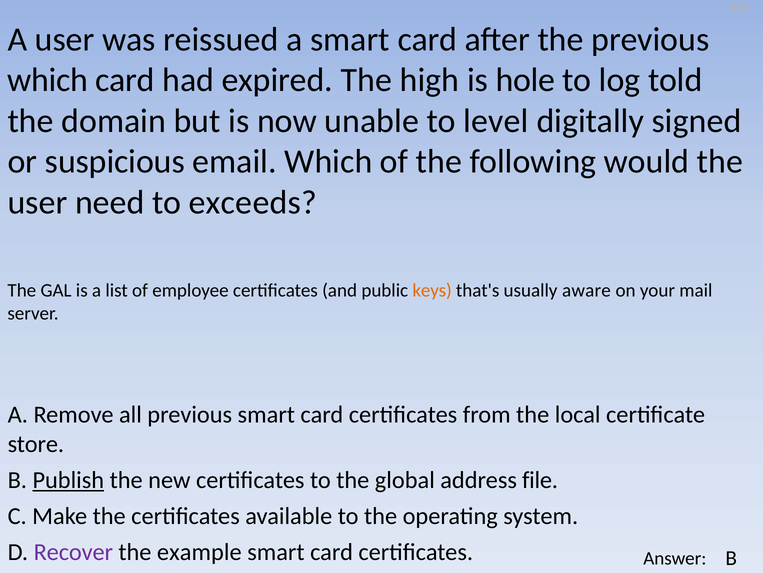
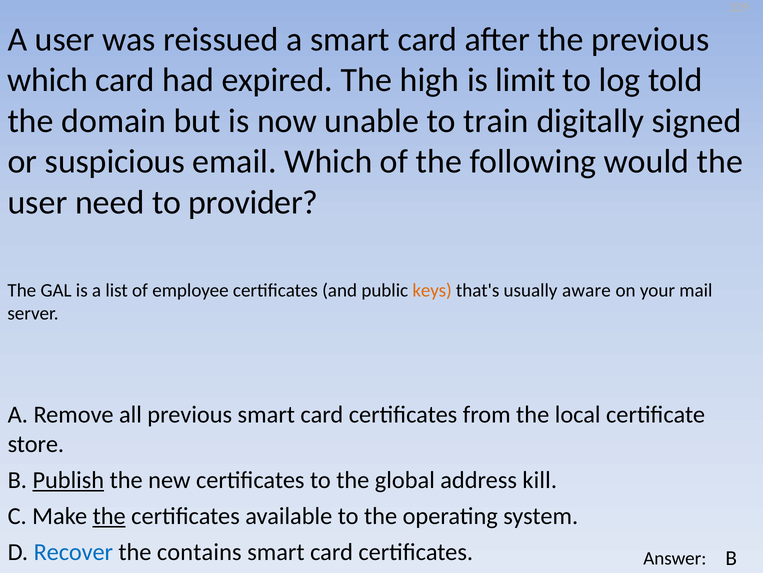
hole: hole -> limit
level: level -> train
exceeds: exceeds -> provider
file: file -> kill
the at (109, 516) underline: none -> present
Recover colour: purple -> blue
example: example -> contains
